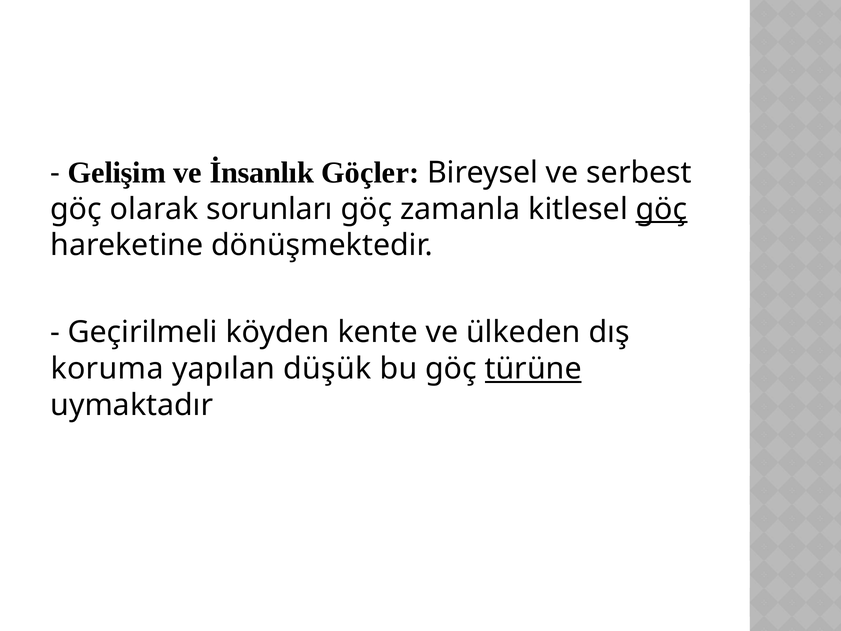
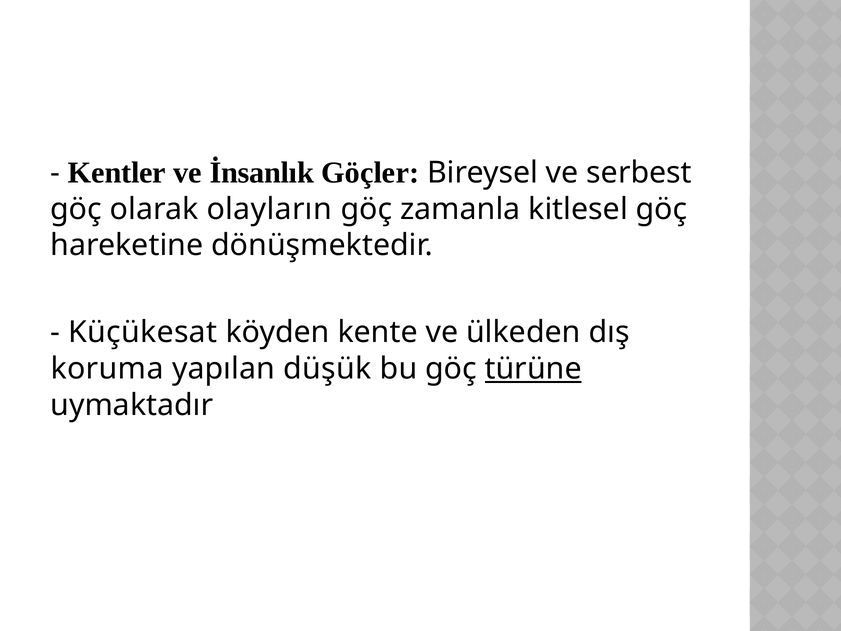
Gelişim: Gelişim -> Kentler
sorunları: sorunları -> olayların
göç at (662, 209) underline: present -> none
Geçirilmeli: Geçirilmeli -> Küçükesat
